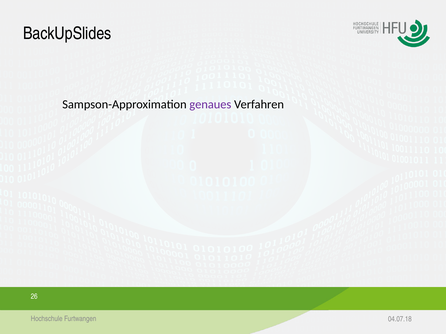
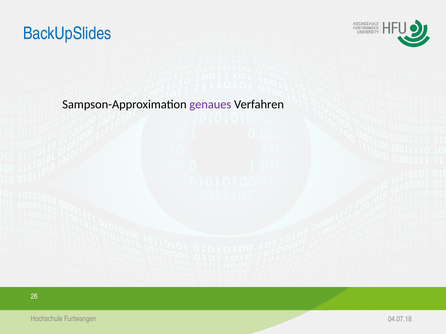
BackUpSlides colour: black -> blue
